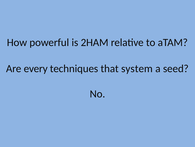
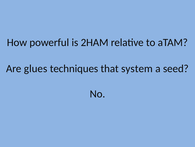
every: every -> glues
